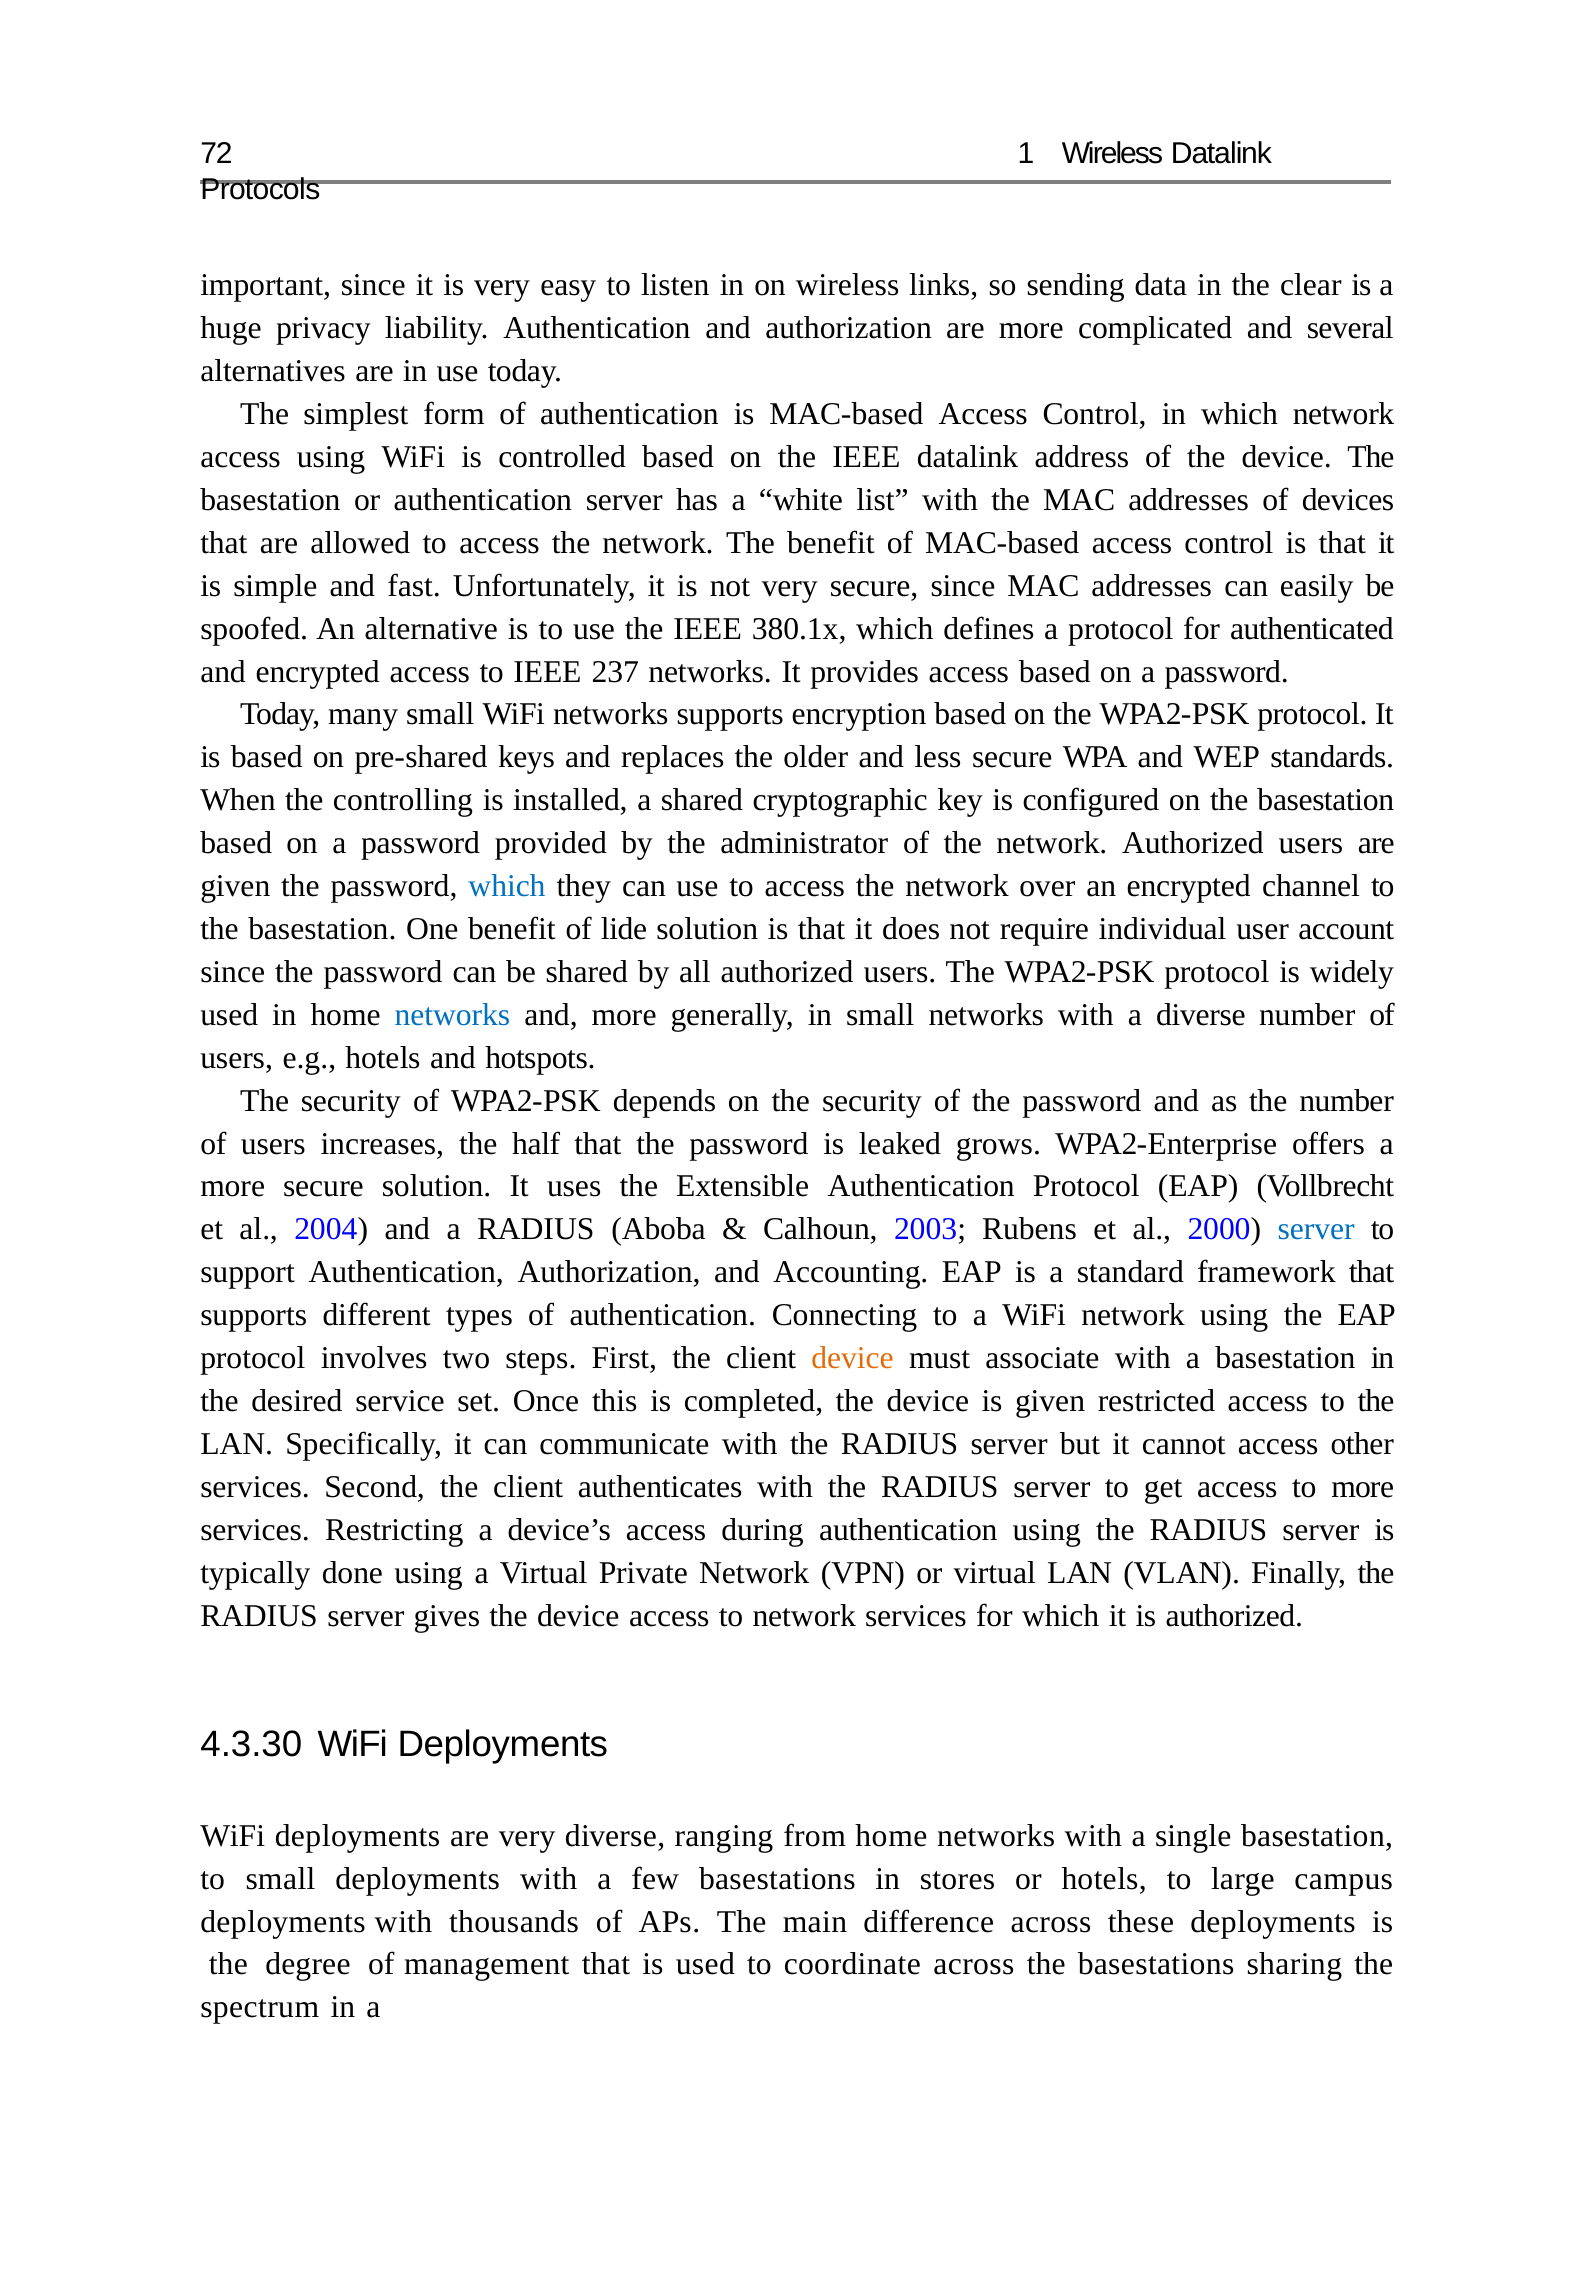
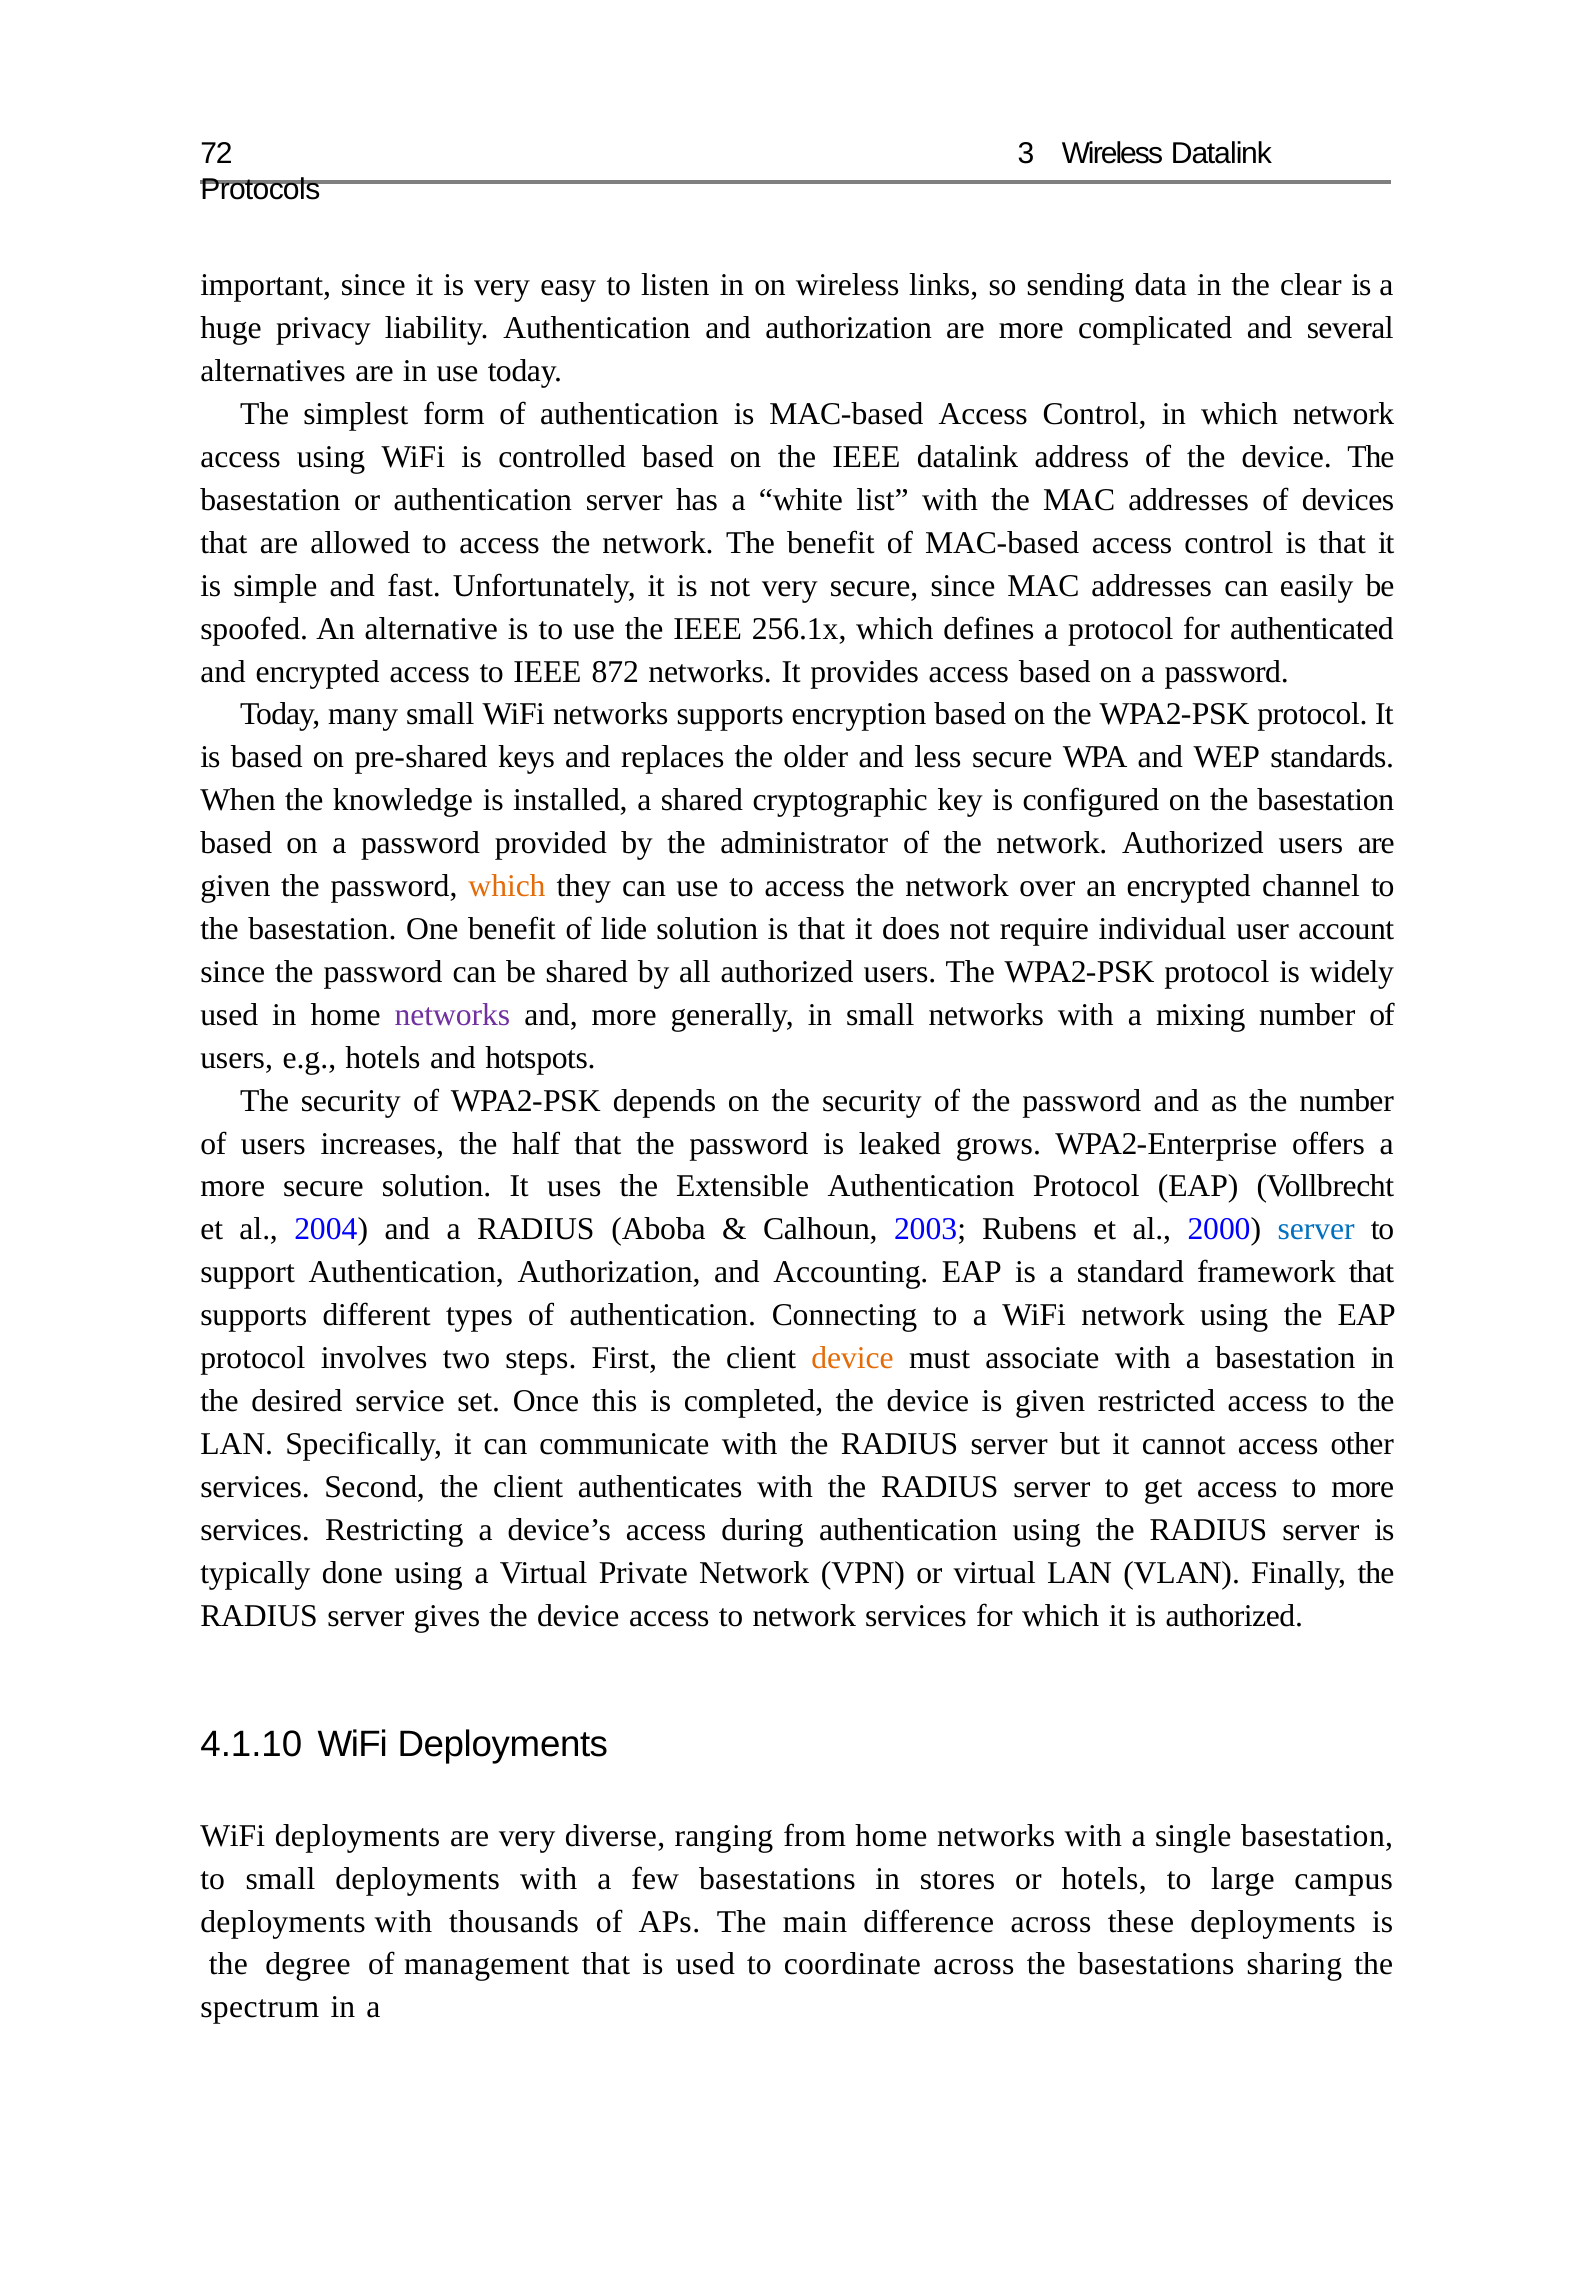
1: 1 -> 3
380.1x: 380.1x -> 256.1x
237: 237 -> 872
controlling: controlling -> knowledge
which at (507, 886) colour: blue -> orange
networks at (452, 1015) colour: blue -> purple
a diverse: diverse -> mixing
4.3.30: 4.3.30 -> 4.1.10
